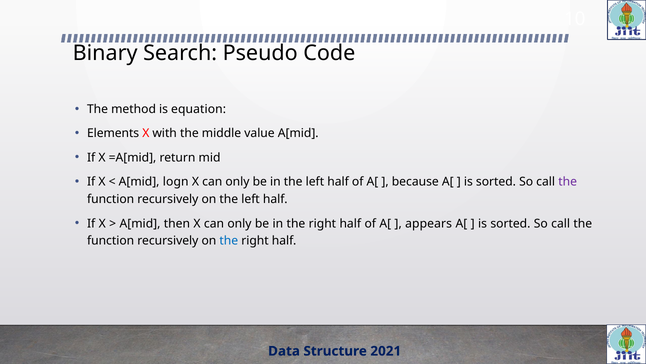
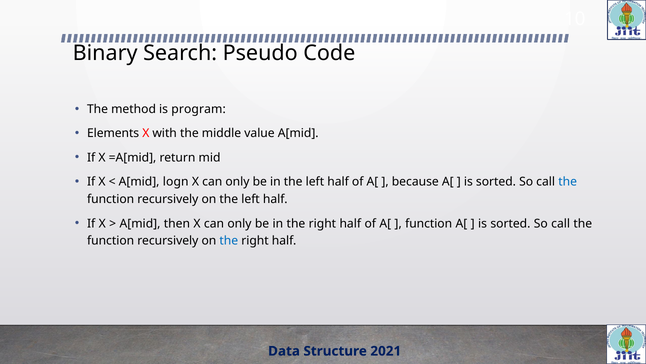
equation: equation -> program
the at (568, 182) colour: purple -> blue
appears at (429, 223): appears -> function
